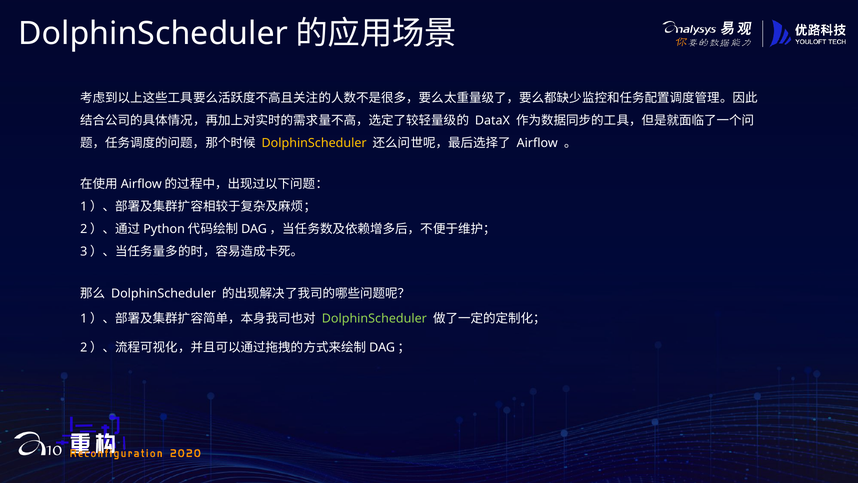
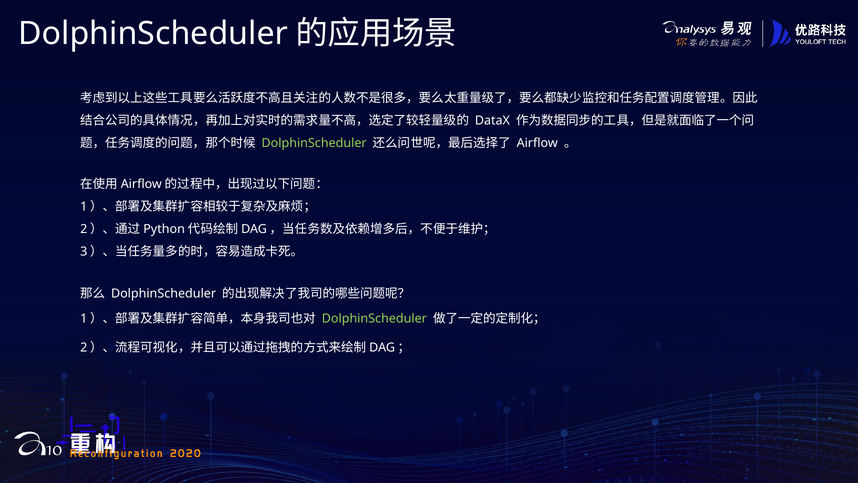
DolphinScheduler at (314, 143) colour: yellow -> light green
